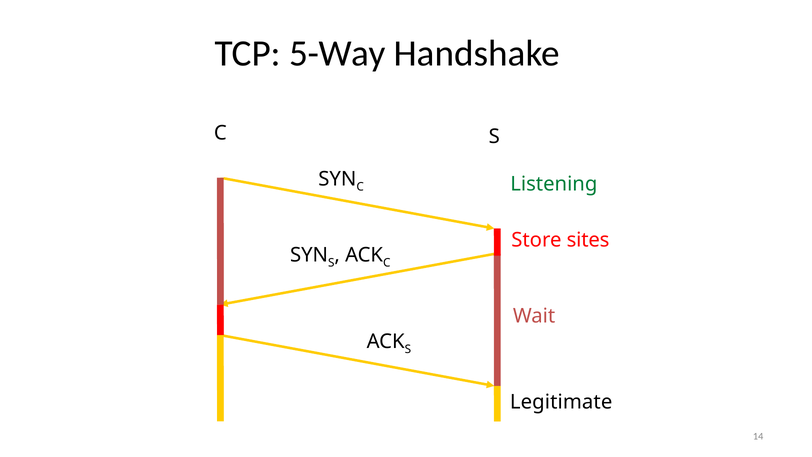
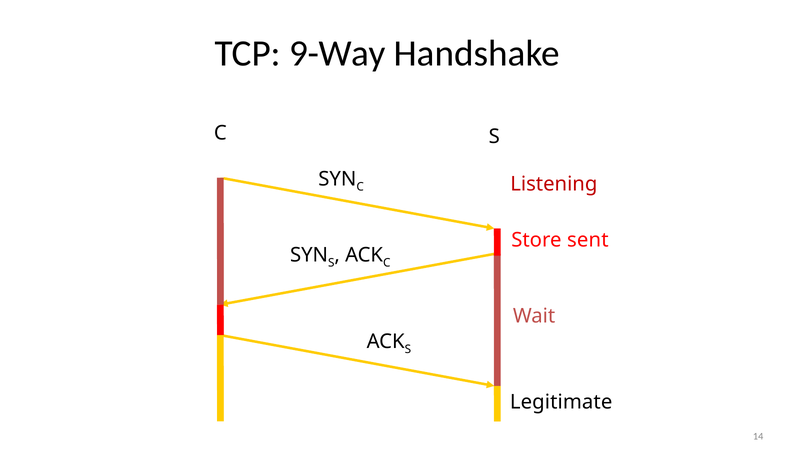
5-Way: 5-Way -> 9-Way
Listening colour: green -> red
sites: sites -> sent
